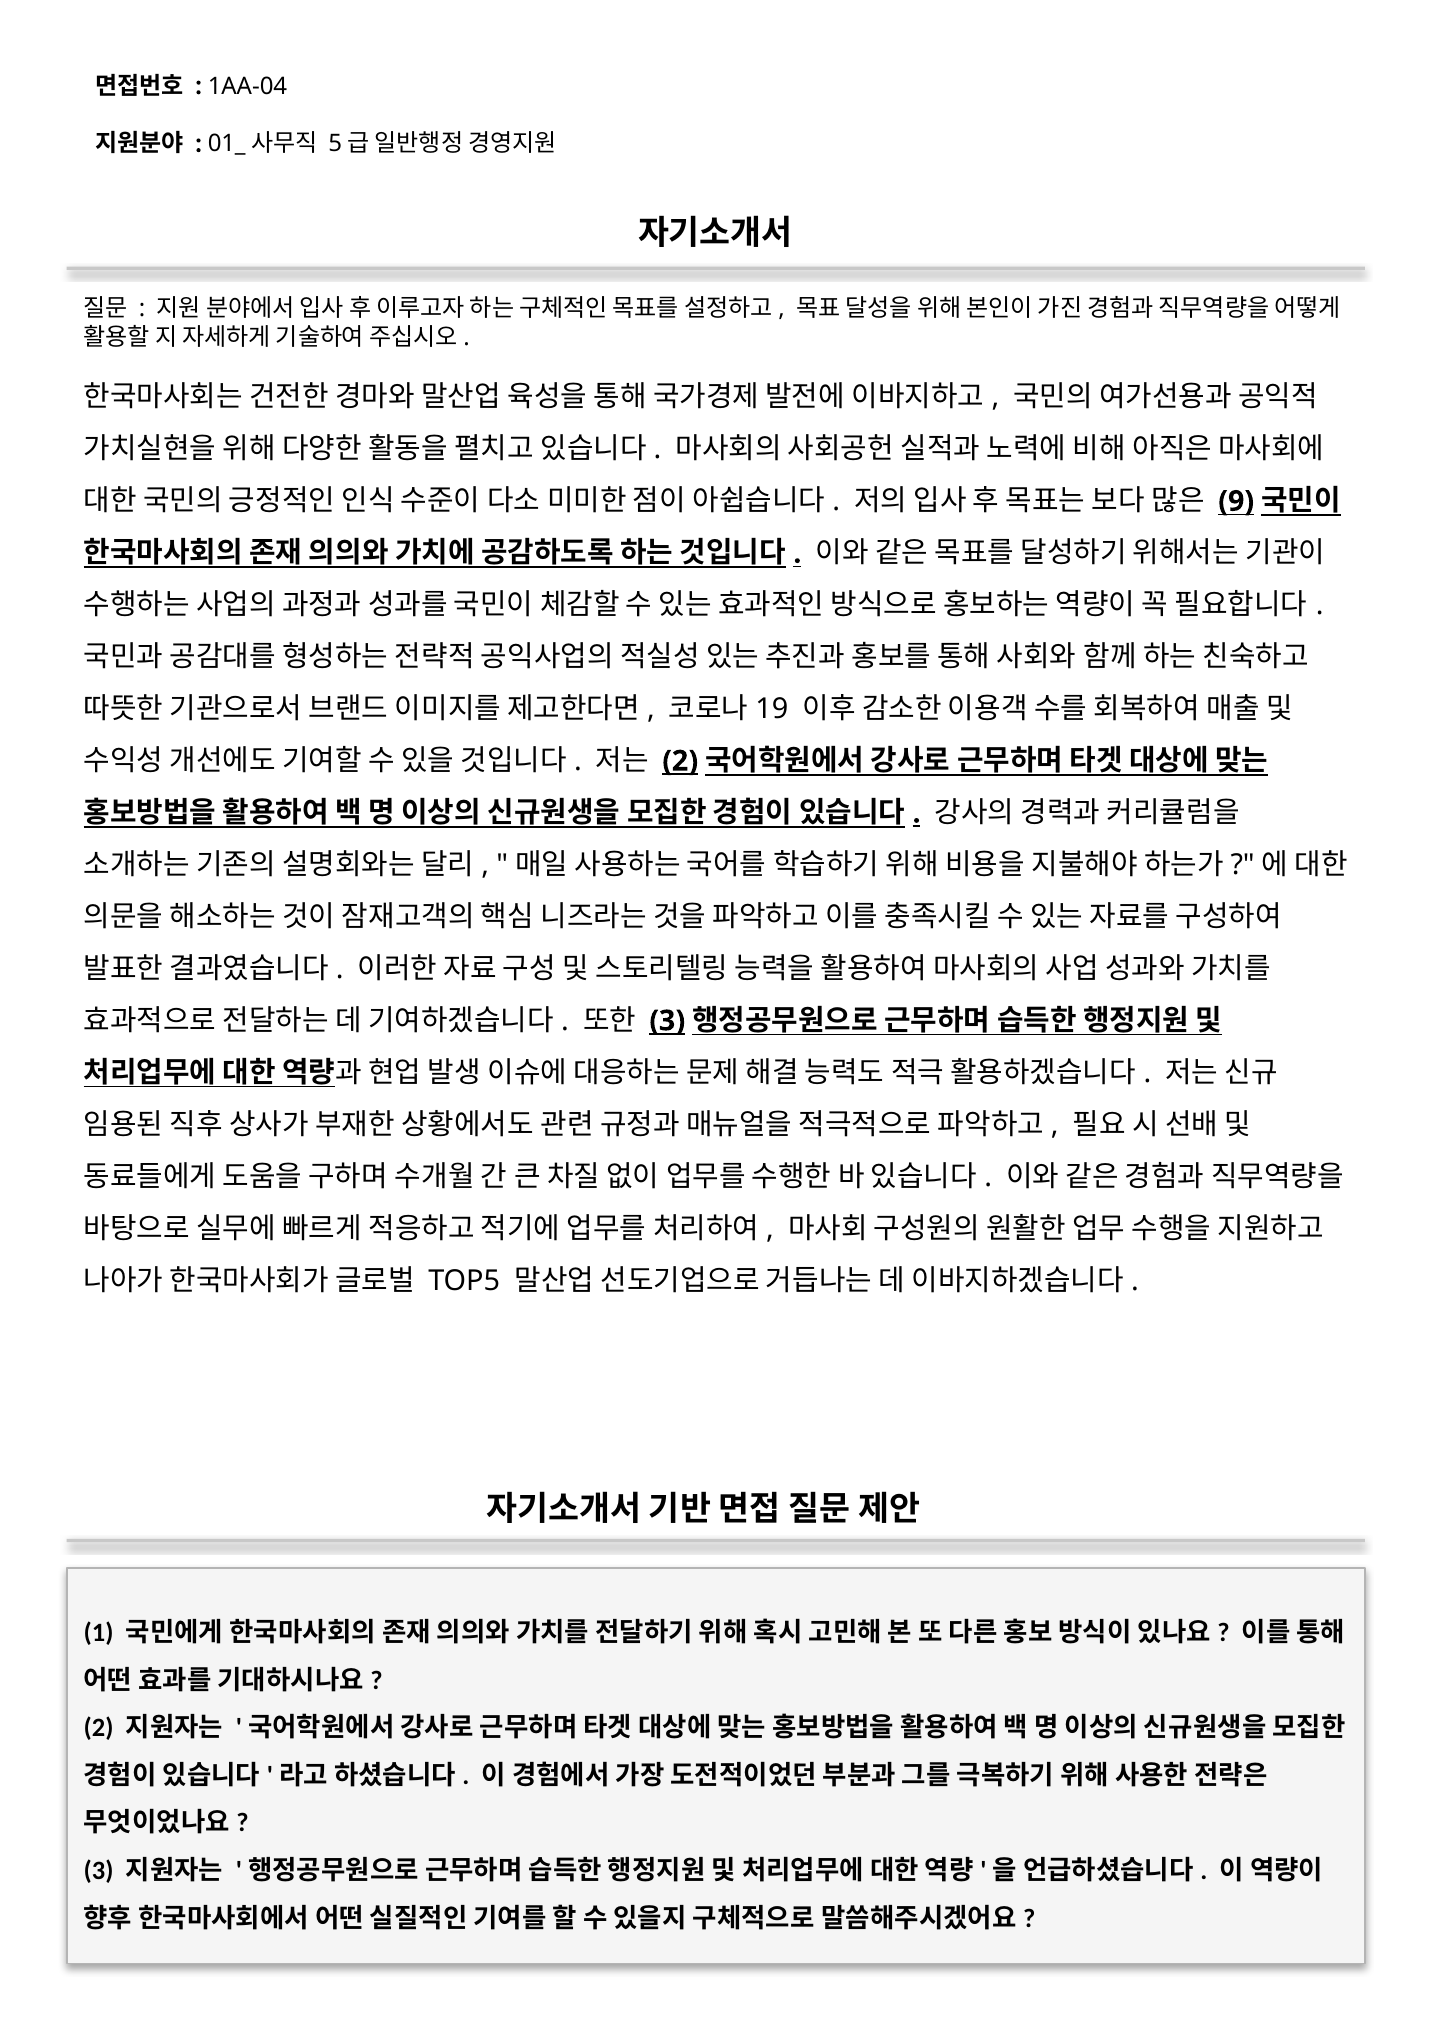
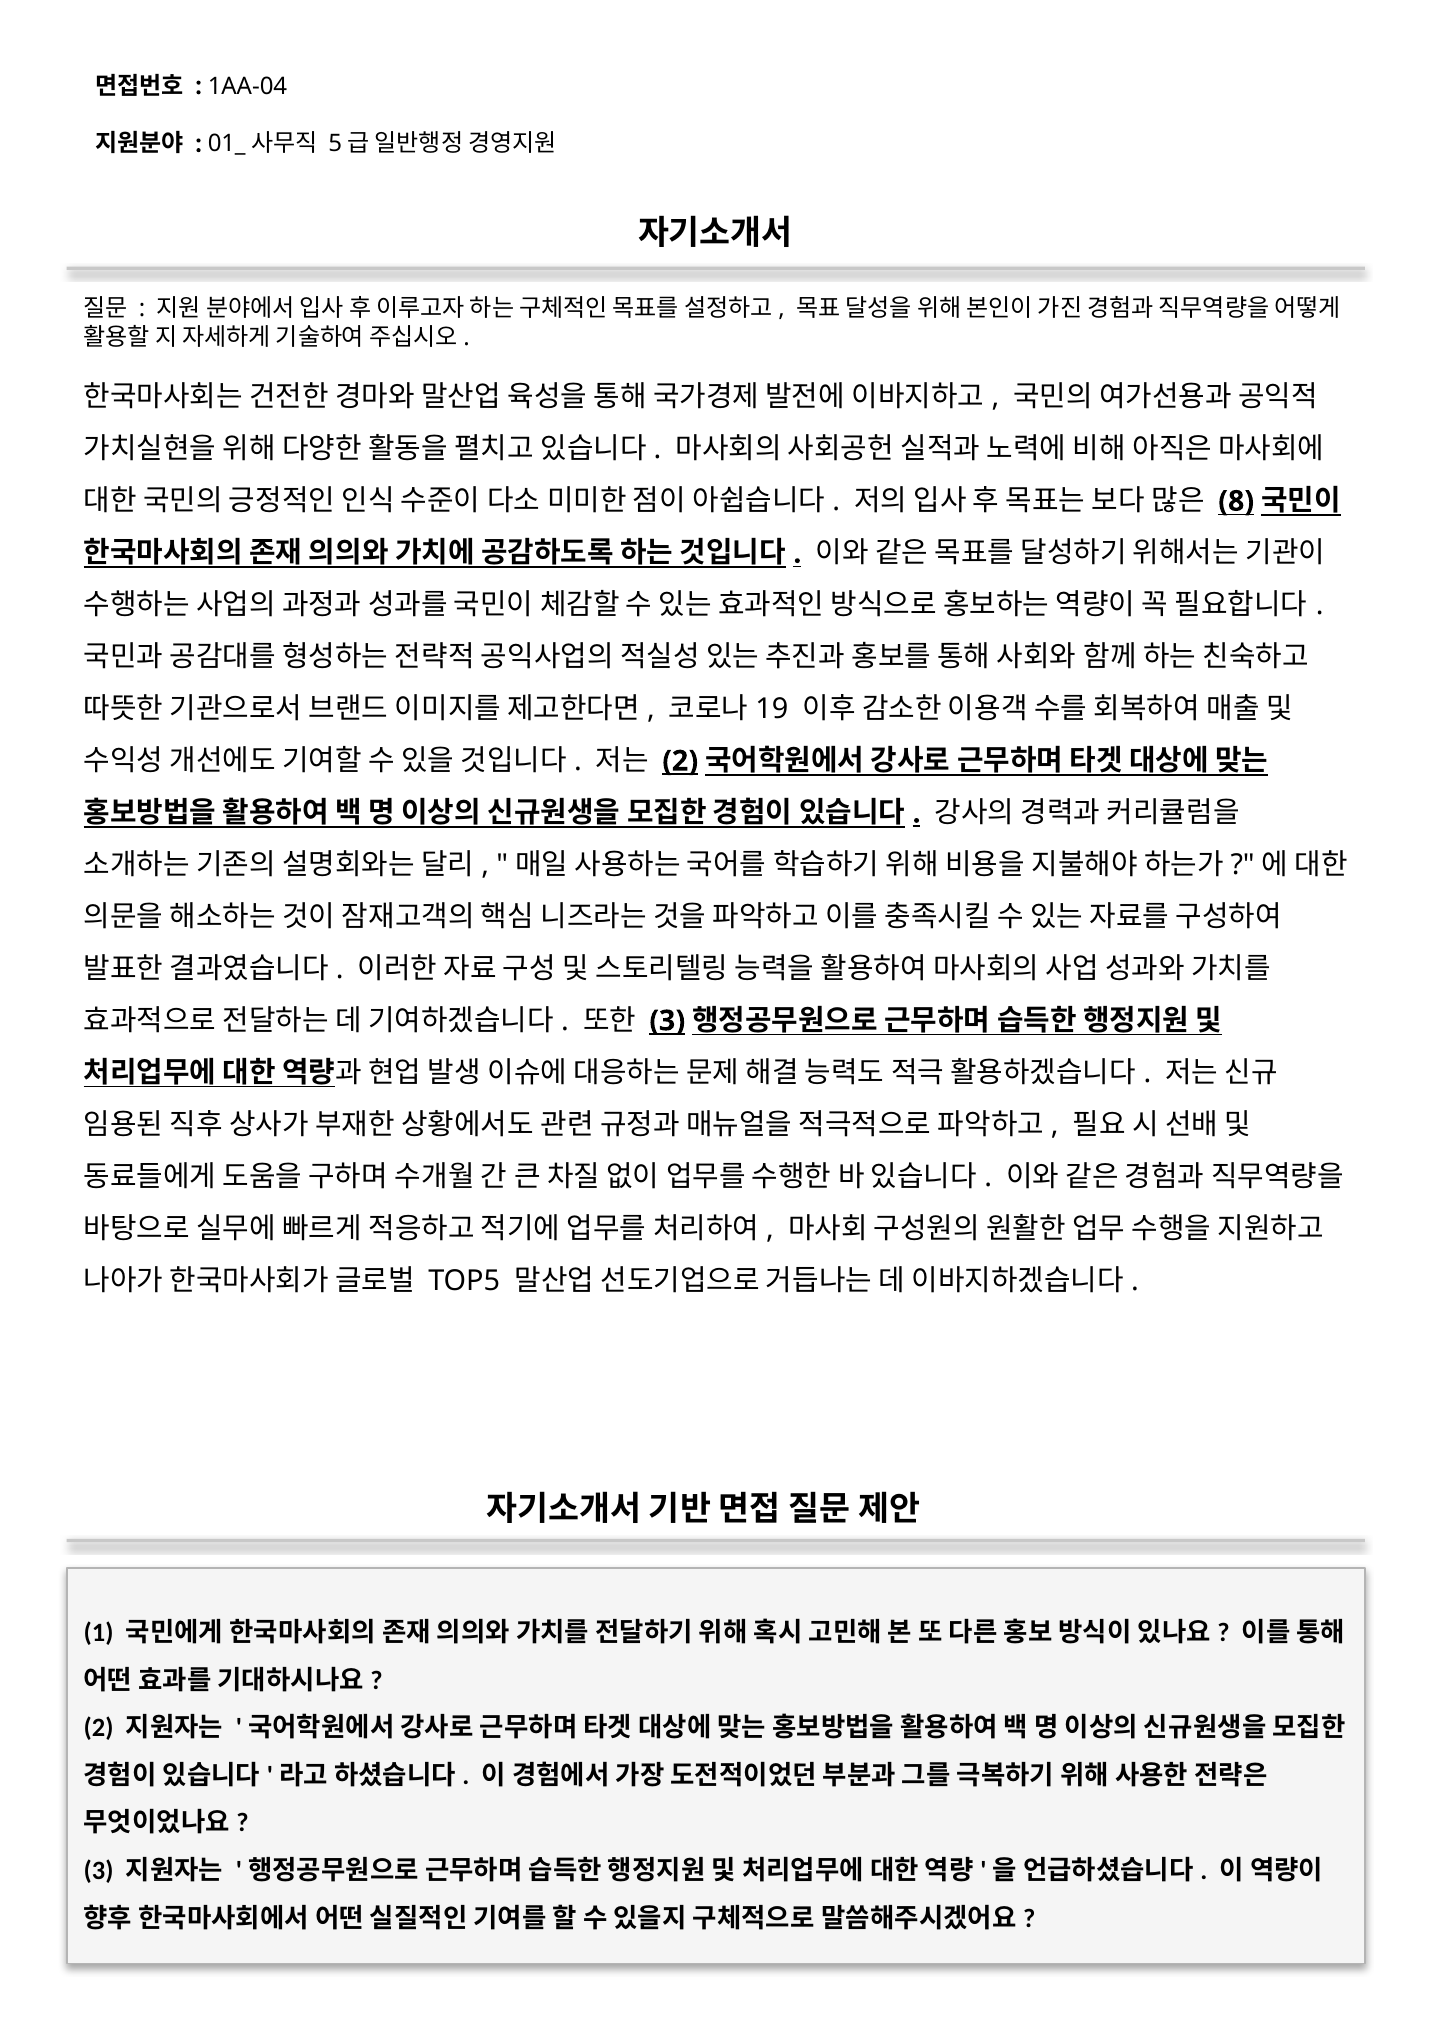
9: 9 -> 8
